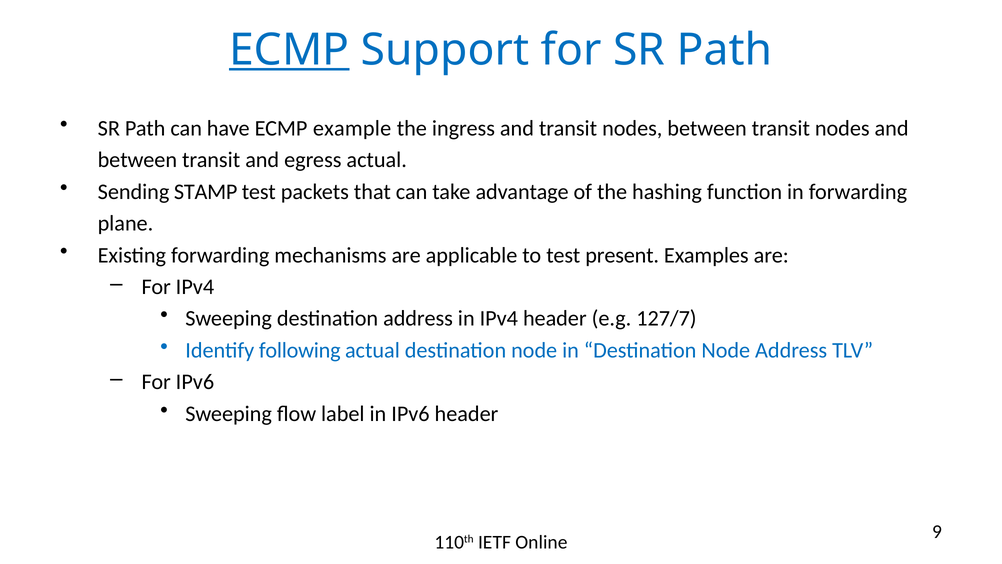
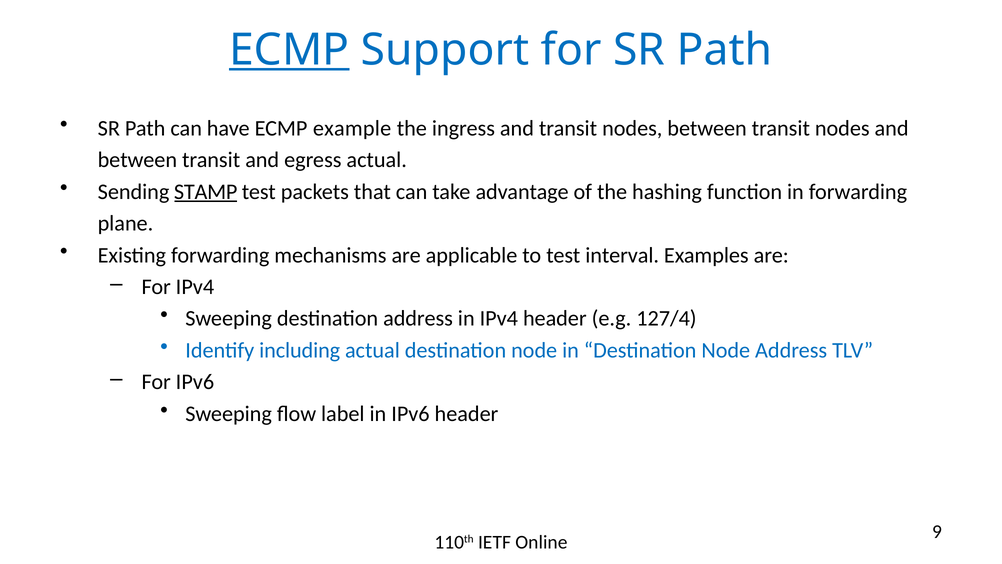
STAMP underline: none -> present
present: present -> interval
127/7: 127/7 -> 127/4
following: following -> including
